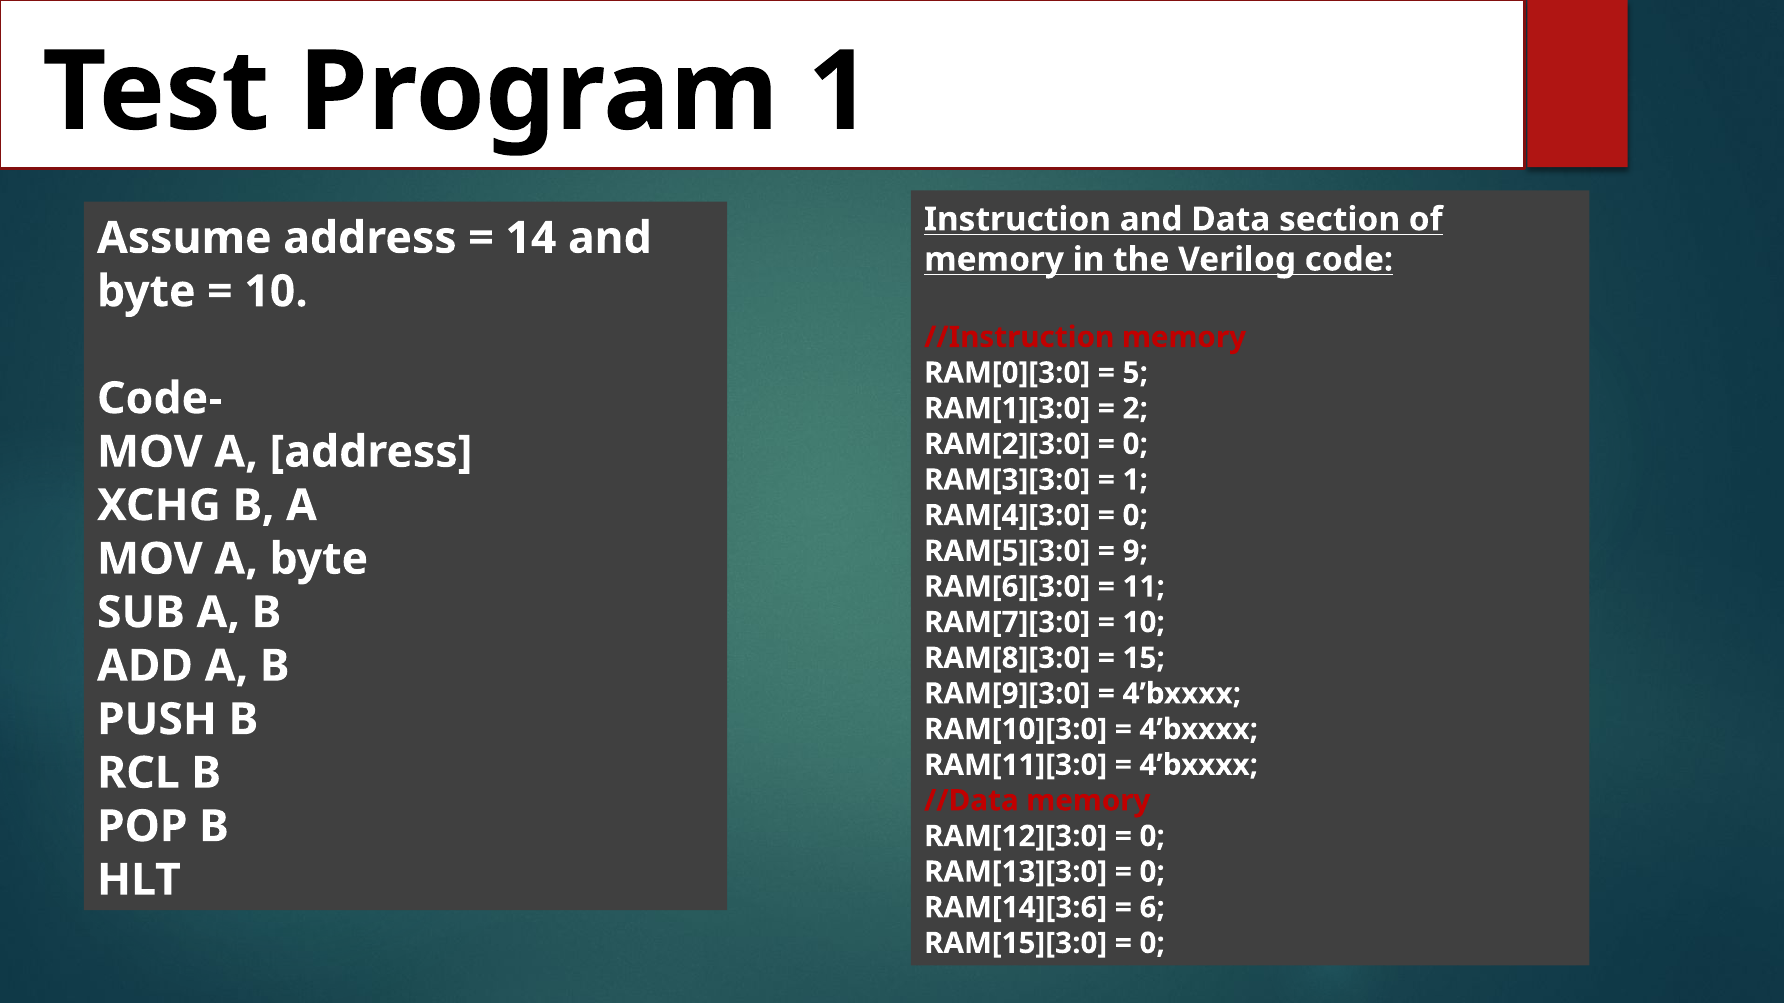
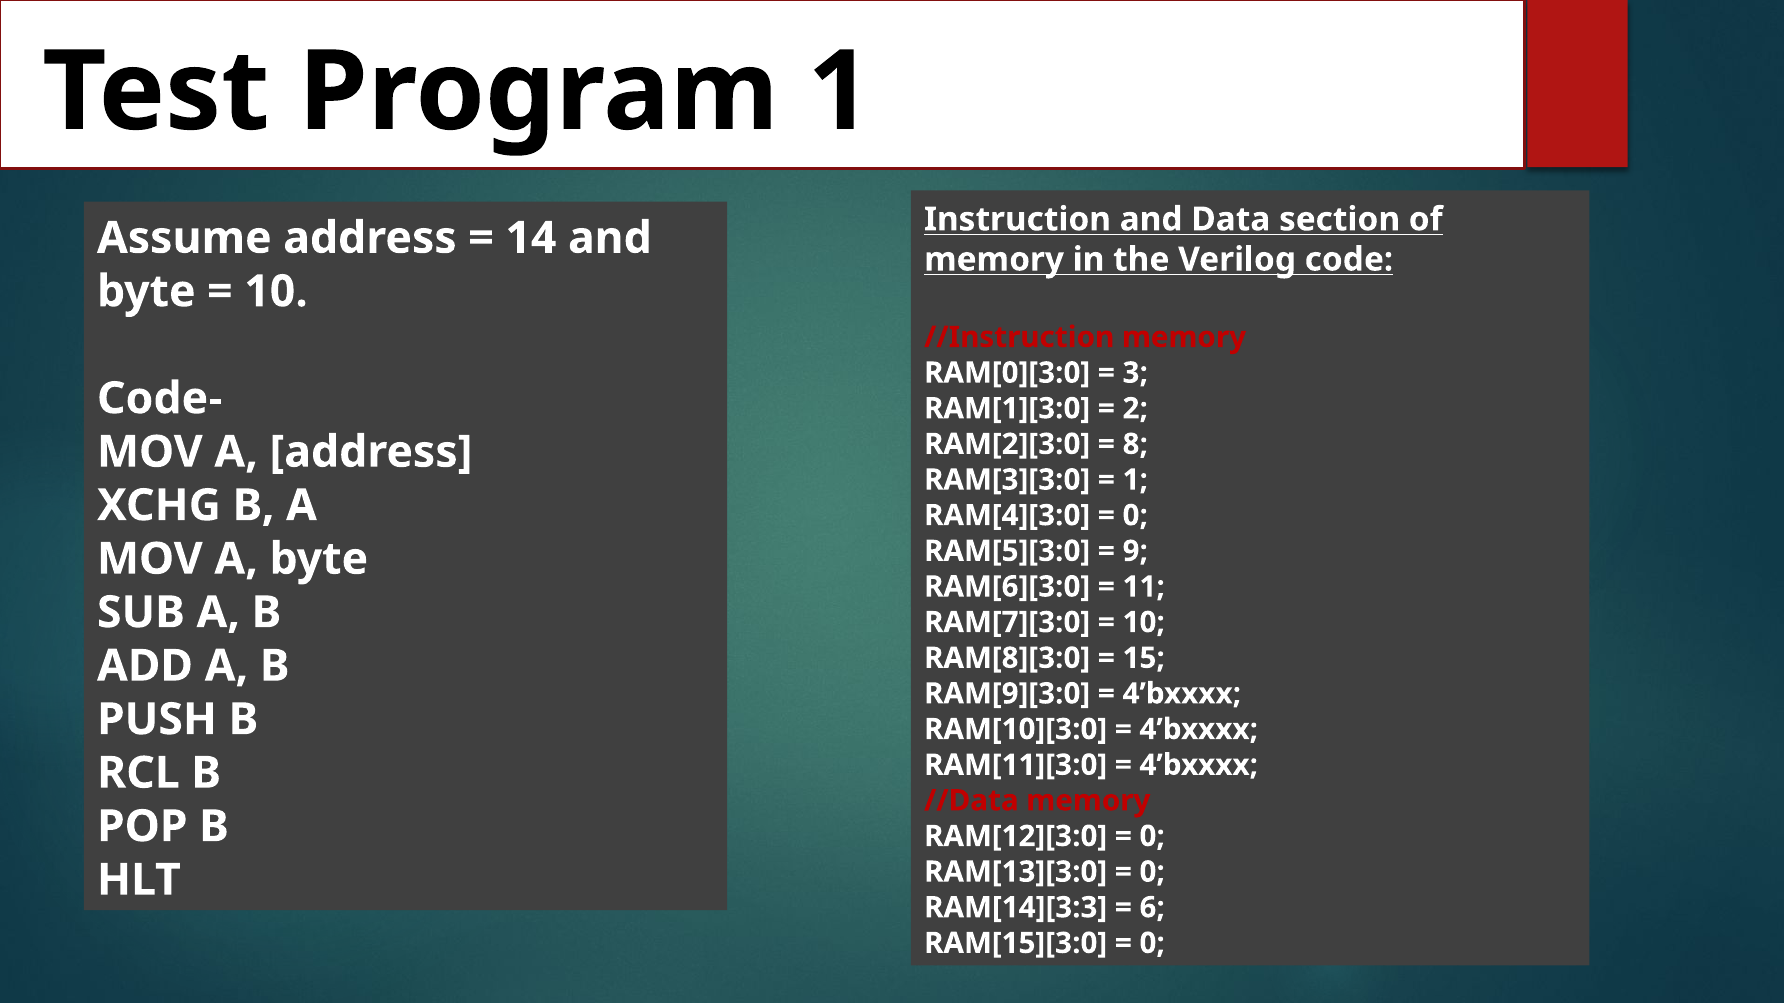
5: 5 -> 3
0 at (1135, 444): 0 -> 8
RAM[14][3:6: RAM[14][3:6 -> RAM[14][3:3
